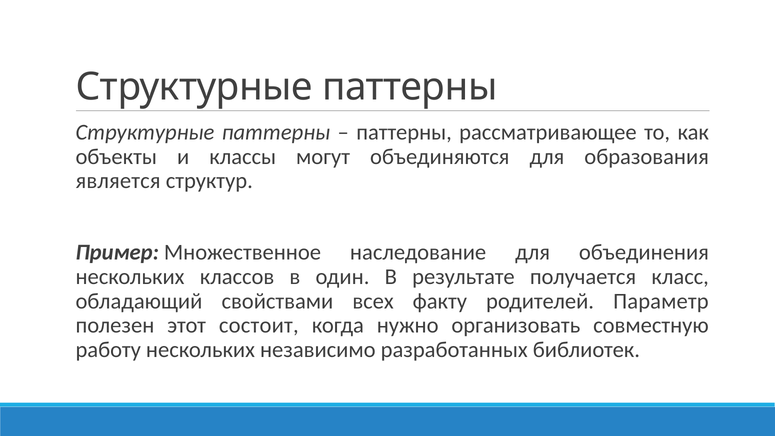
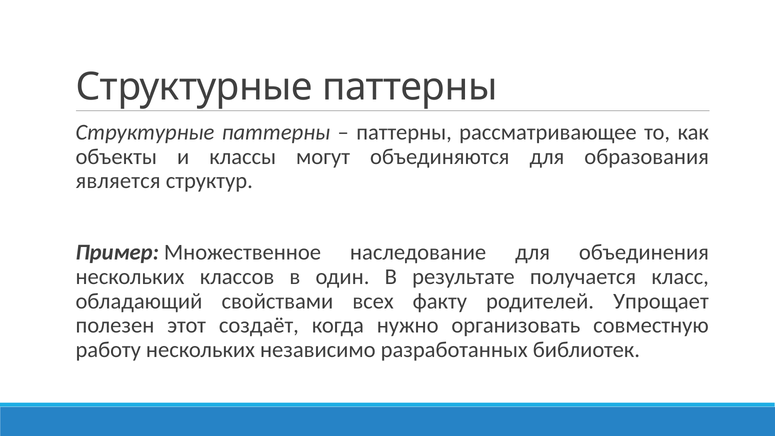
Параметр: Параметр -> Упрощает
состоит: состоит -> создаёт
